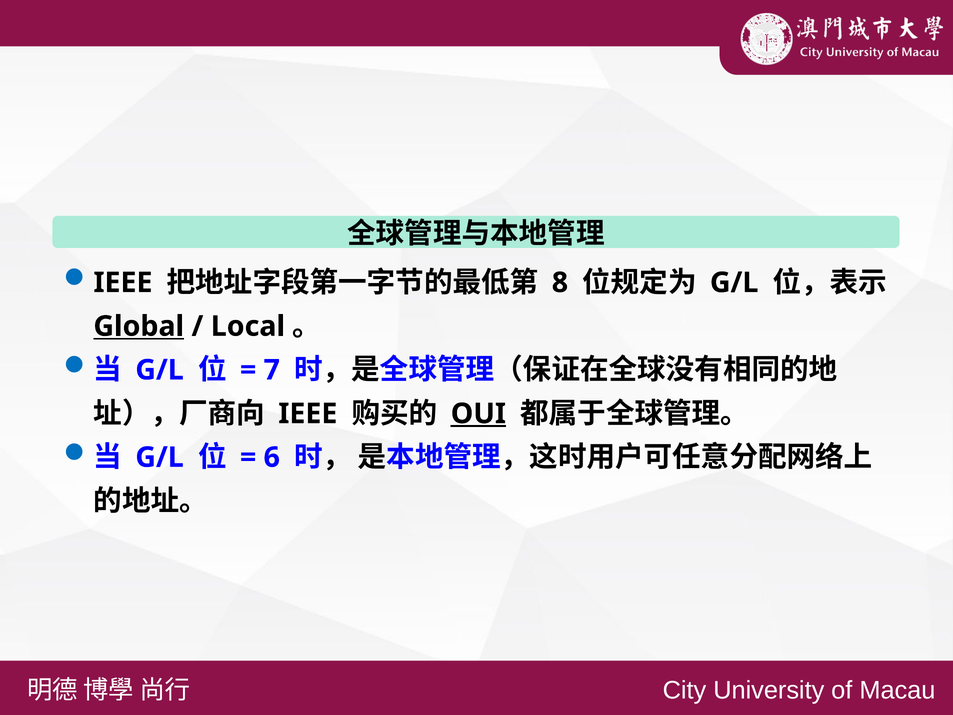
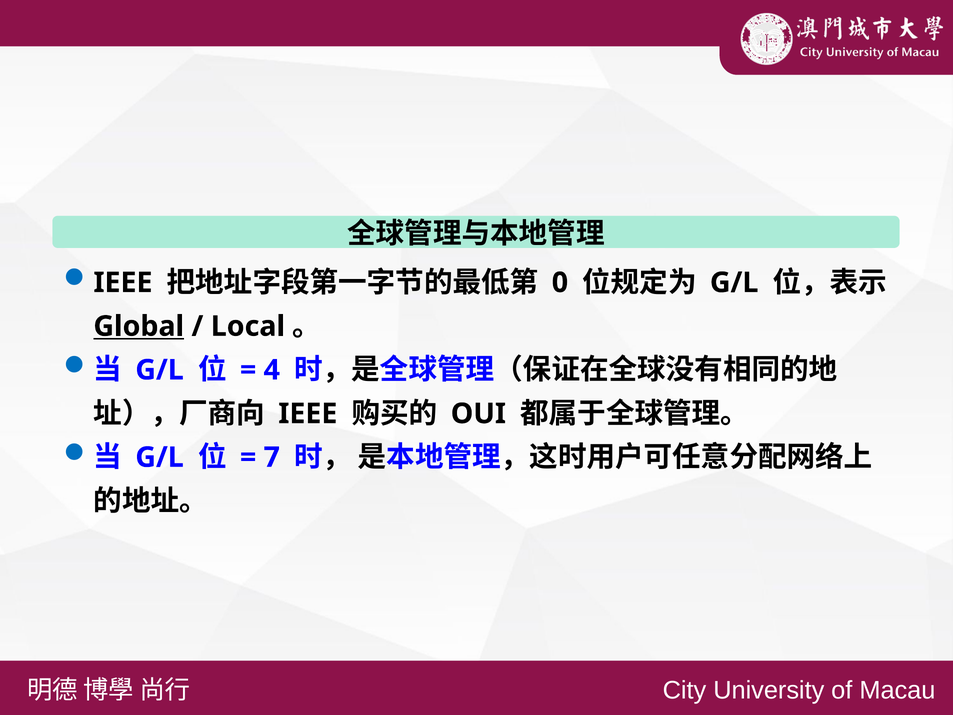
8: 8 -> 0
7: 7 -> 4
OUI underline: present -> none
6: 6 -> 7
